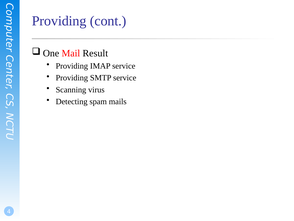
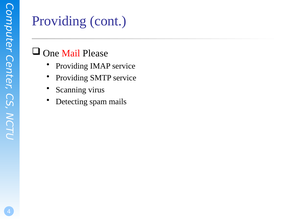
Result: Result -> Please
